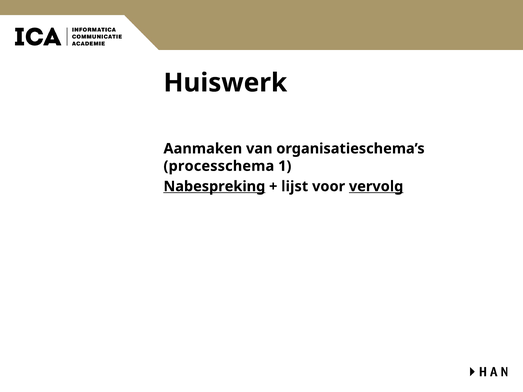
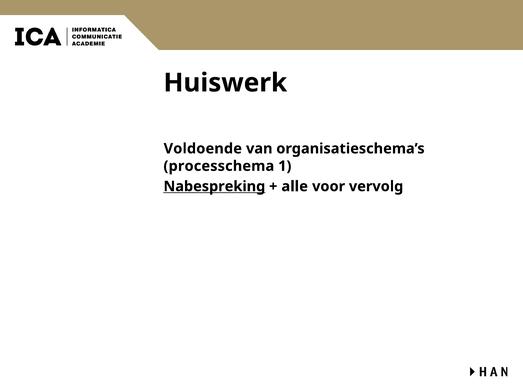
Aanmaken: Aanmaken -> Voldoende
lijst: lijst -> alle
vervolg underline: present -> none
